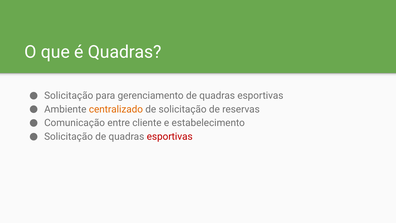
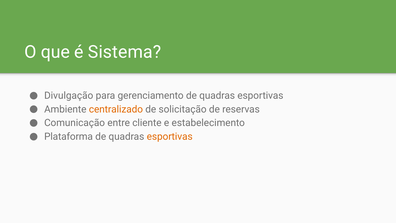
é Quadras: Quadras -> Sistema
Solicitação at (69, 95): Solicitação -> Divulgação
Solicitação at (69, 136): Solicitação -> Plataforma
esportivas at (170, 136) colour: red -> orange
